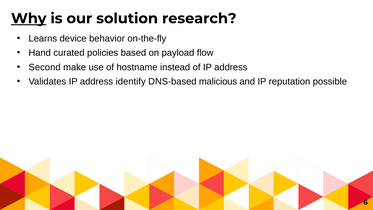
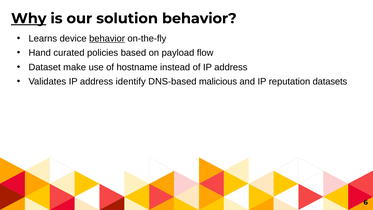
solution research: research -> behavior
behavior at (107, 39) underline: none -> present
Second: Second -> Dataset
possible: possible -> datasets
